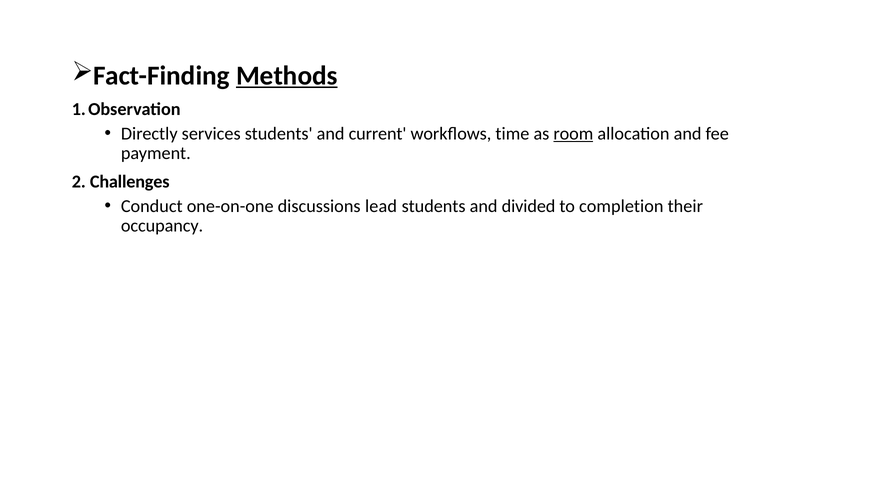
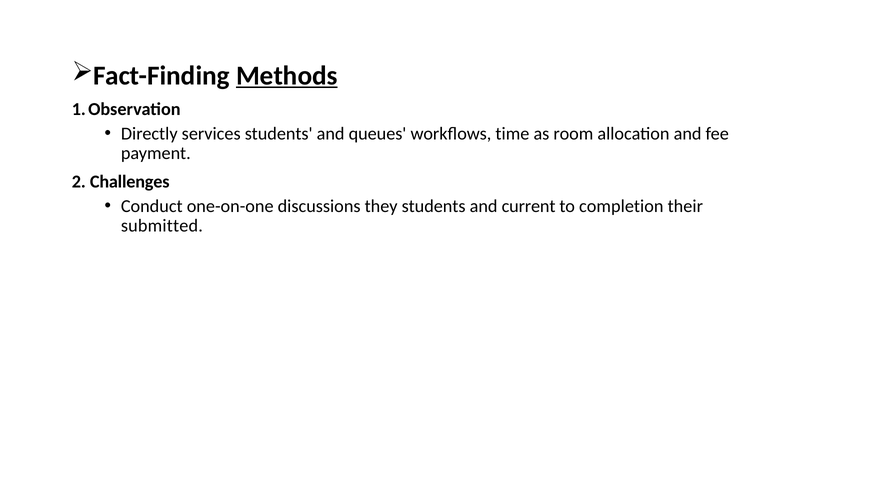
current: current -> queues
room underline: present -> none
lead: lead -> they
divided: divided -> current
occupancy: occupancy -> submitted
